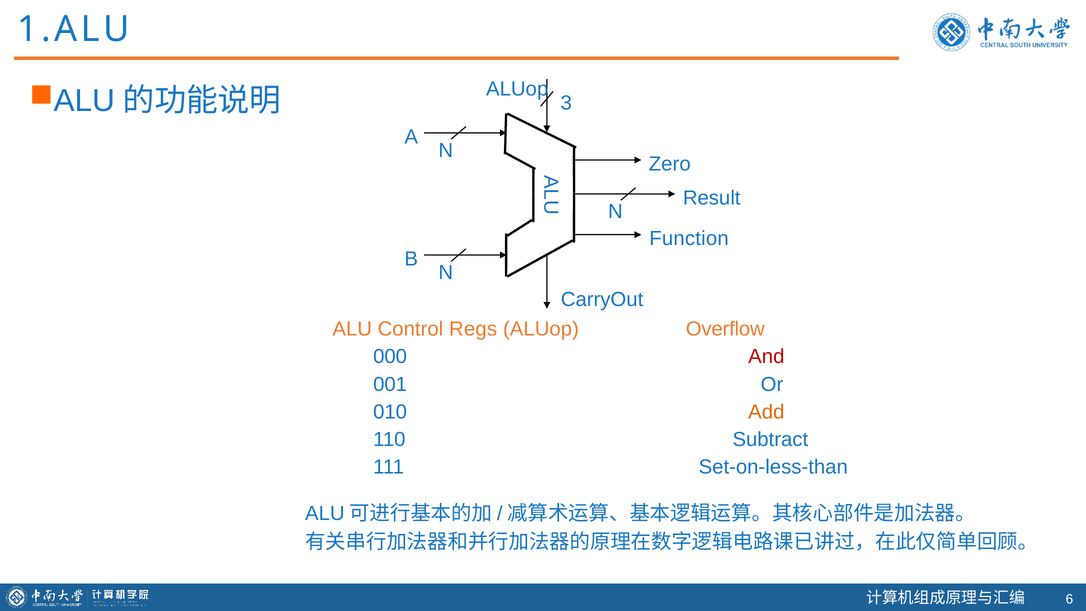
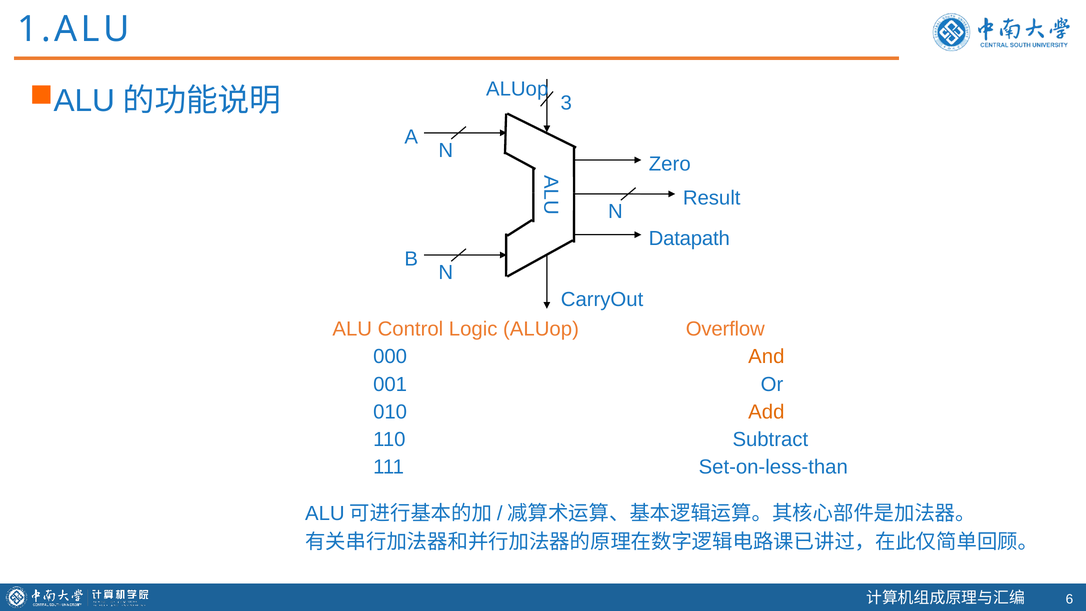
Function: Function -> Datapath
Regs: Regs -> Logic
And colour: red -> orange
